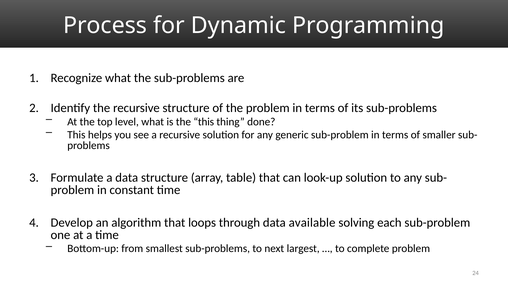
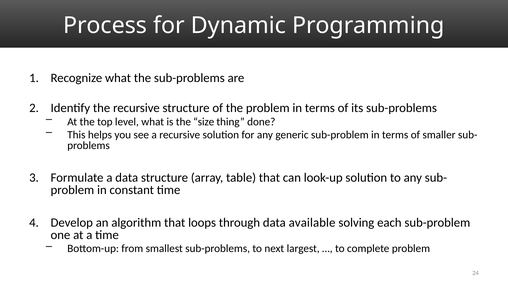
the this: this -> size
